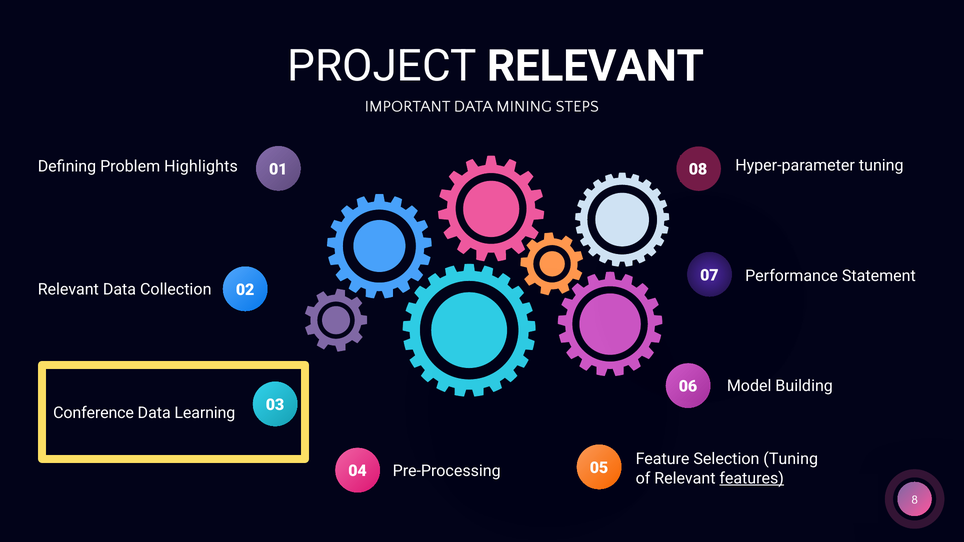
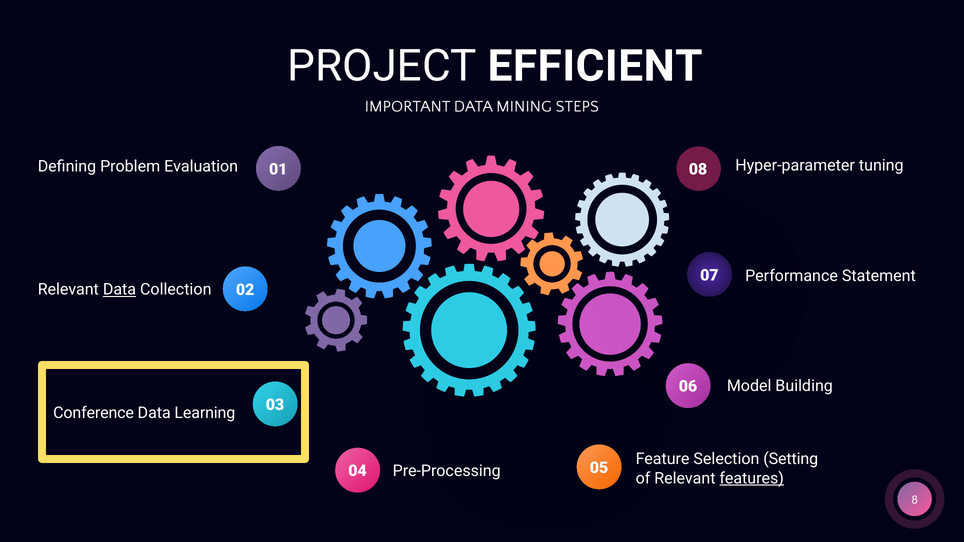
PROJECT RELEVANT: RELEVANT -> EFFICIENT
Highlights: Highlights -> Evaluation
Data at (119, 290) underline: none -> present
Tuning at (791, 459): Tuning -> Setting
